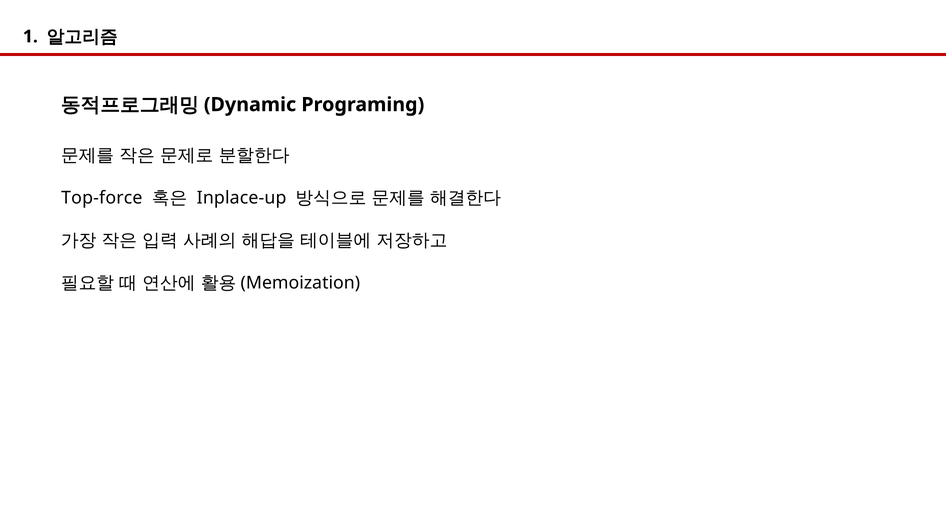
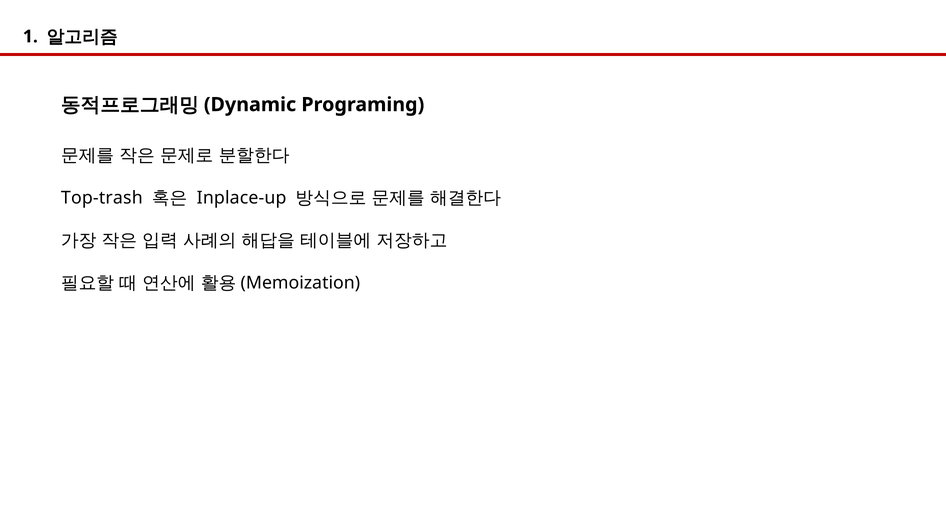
Top-force: Top-force -> Top-trash
